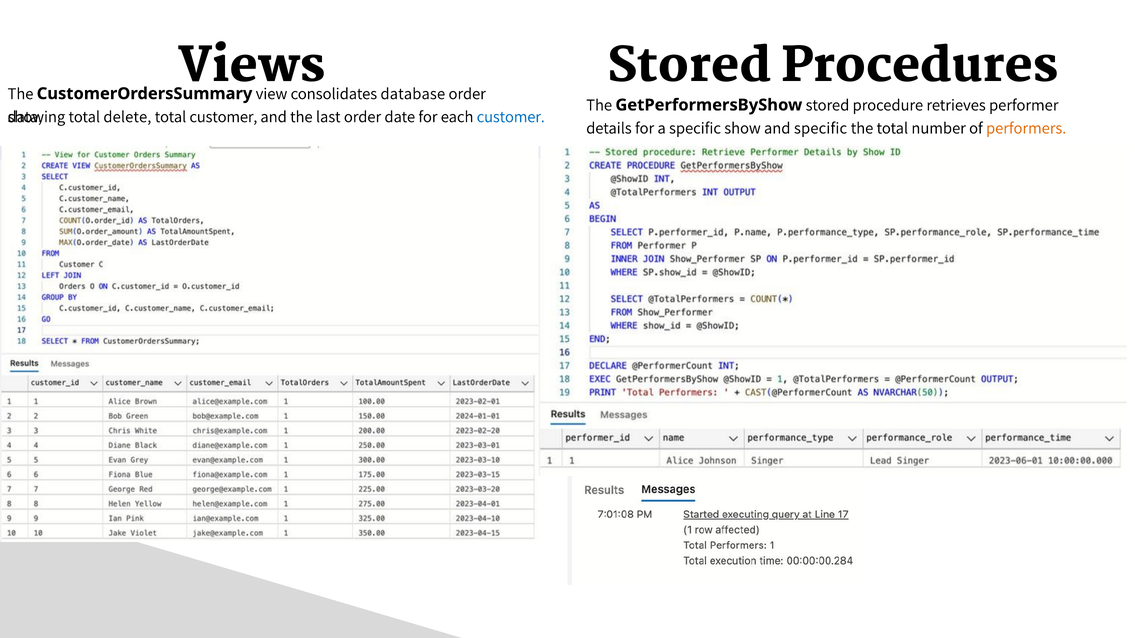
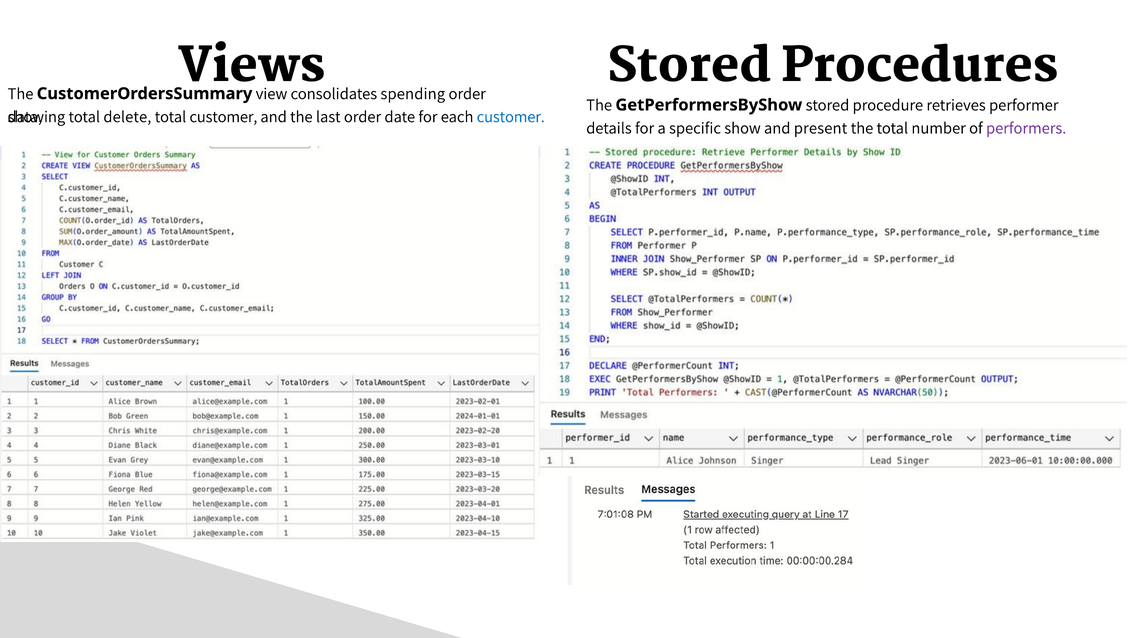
database: database -> spending
and specific: specific -> present
performers colour: orange -> purple
